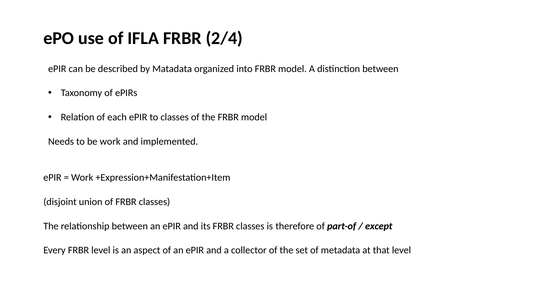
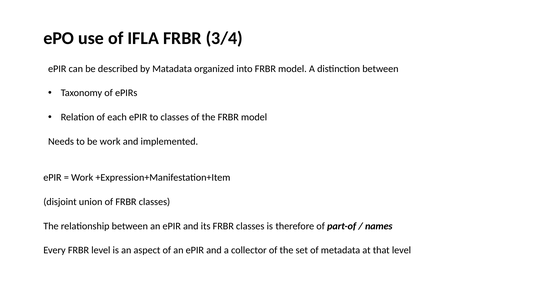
2/4: 2/4 -> 3/4
except: except -> names
